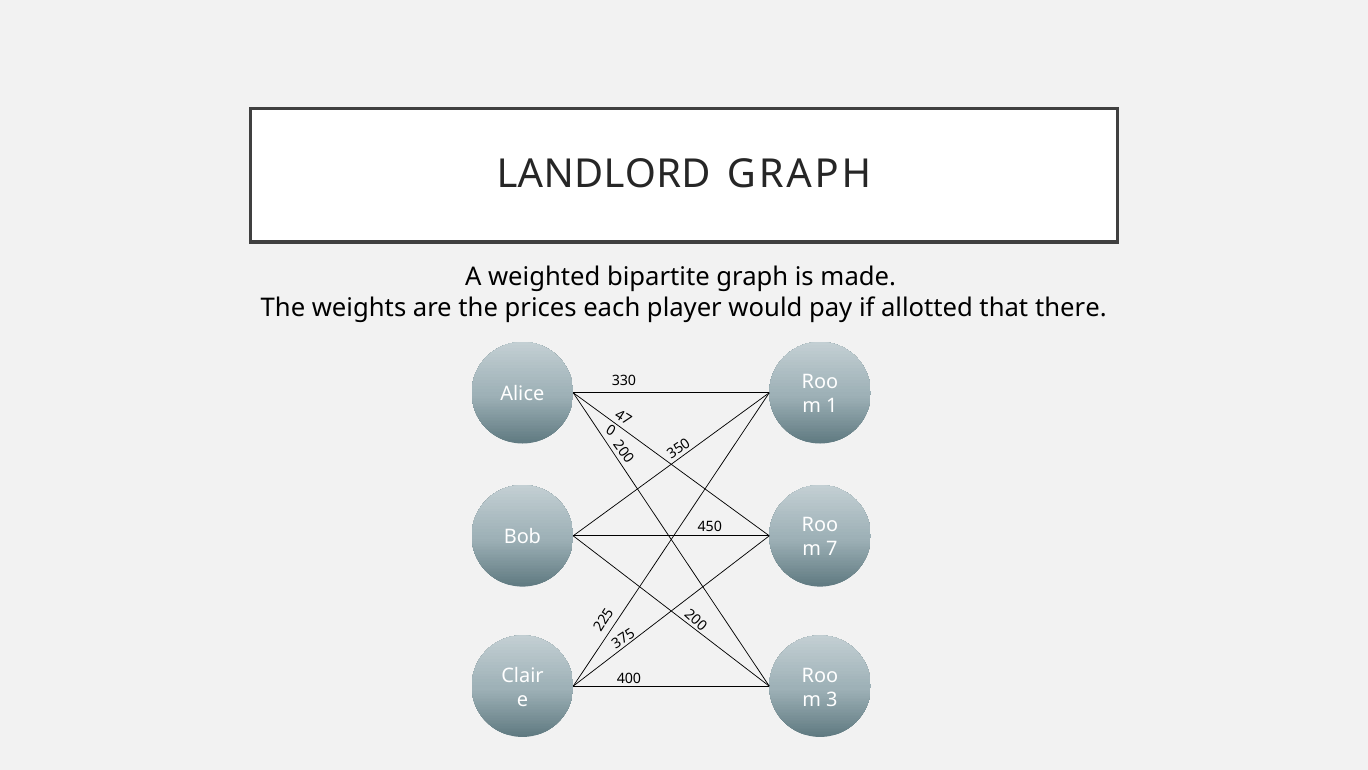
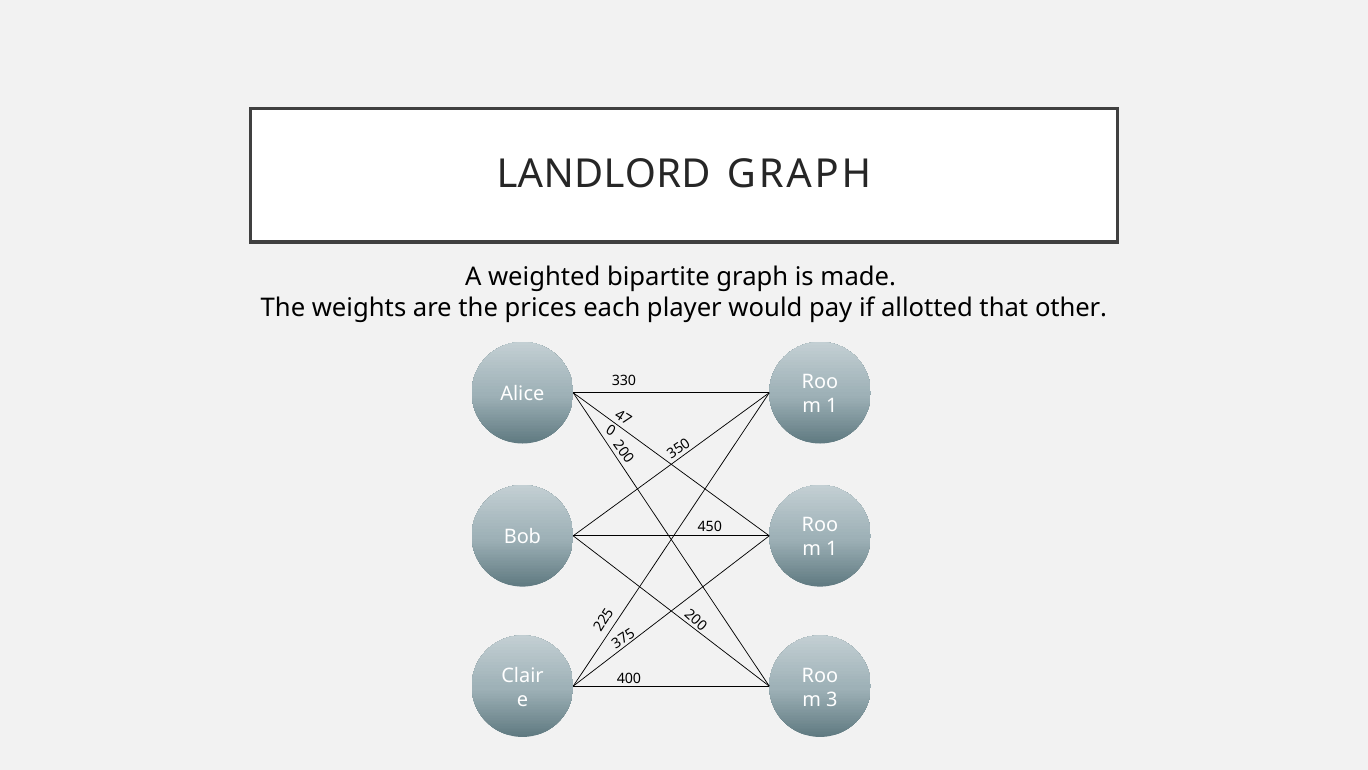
there: there -> other
7 at (832, 549): 7 -> 1
